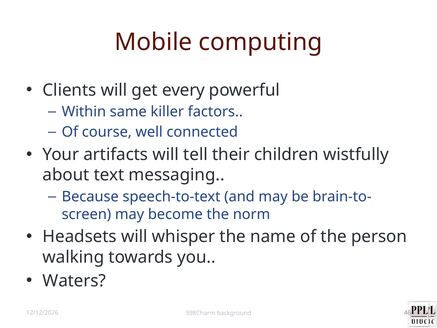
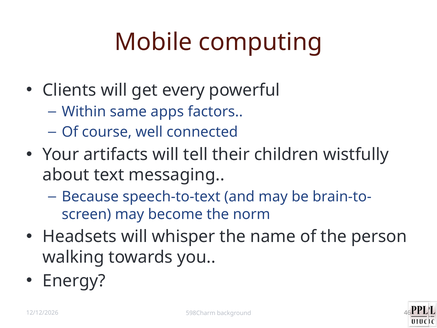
killer: killer -> apps
Waters: Waters -> Energy
